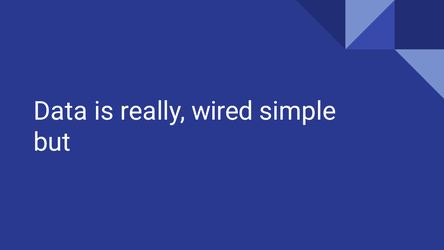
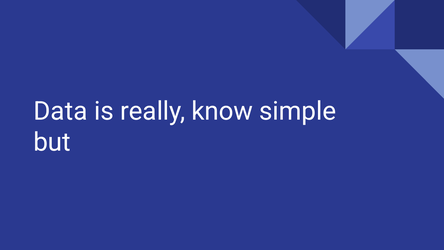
wired: wired -> know
